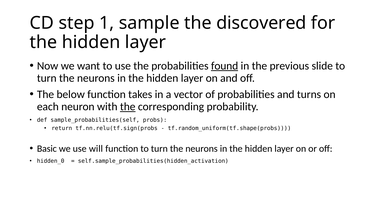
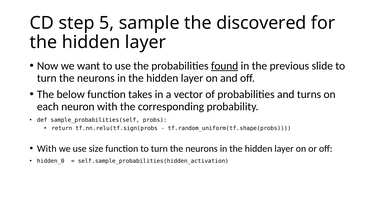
1: 1 -> 5
the at (128, 107) underline: present -> none
Basic at (47, 149): Basic -> With
will: will -> size
